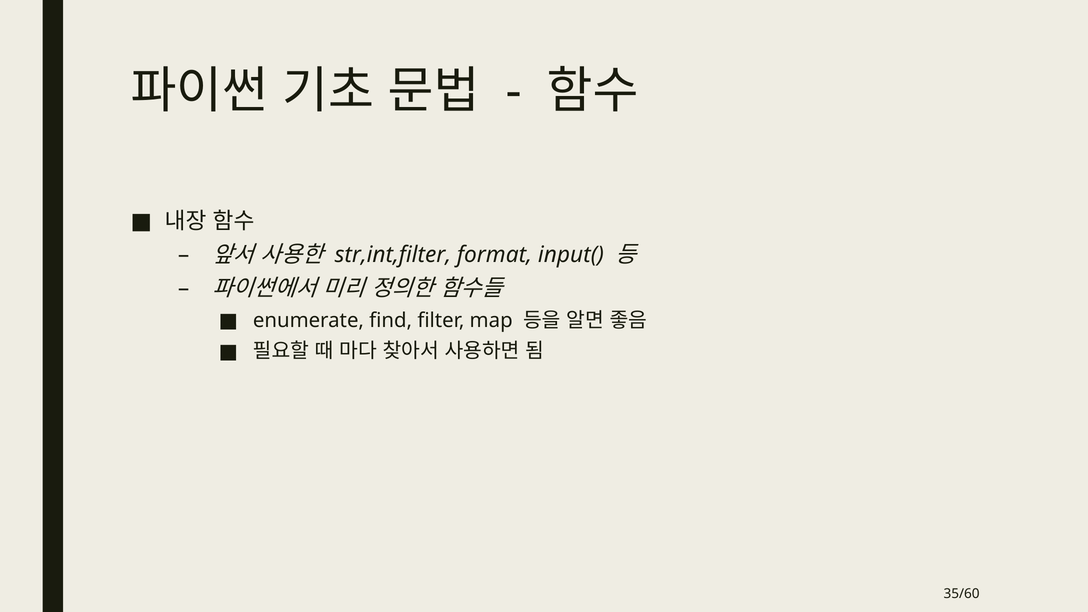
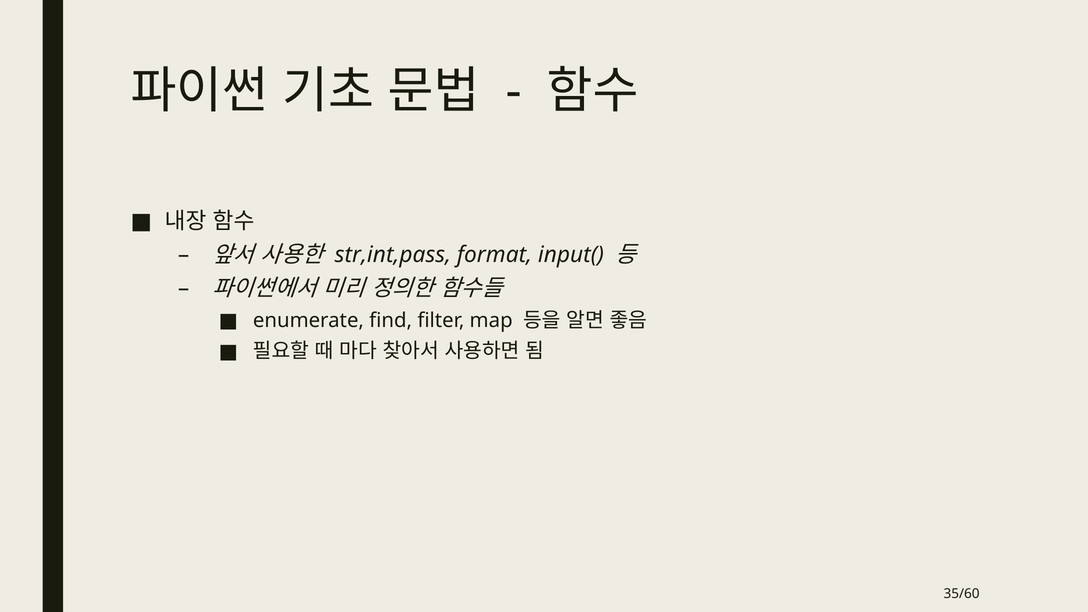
str,int,filter: str,int,filter -> str,int,pass
